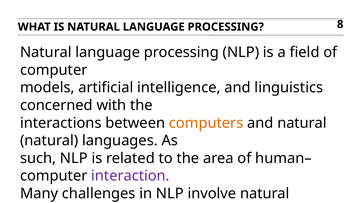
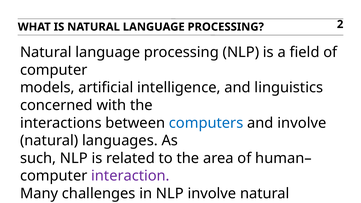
8: 8 -> 2
computers at (206, 123) colour: orange -> blue
and natural: natural -> involve
